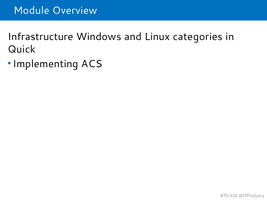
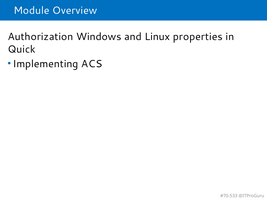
Infrastructure: Infrastructure -> Authorization
categories: categories -> properties
